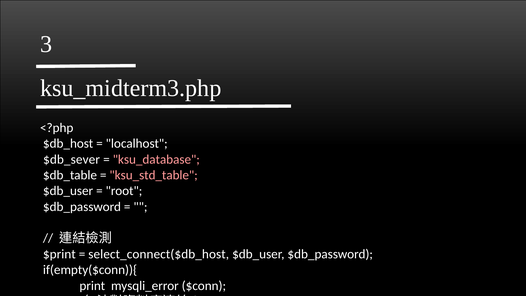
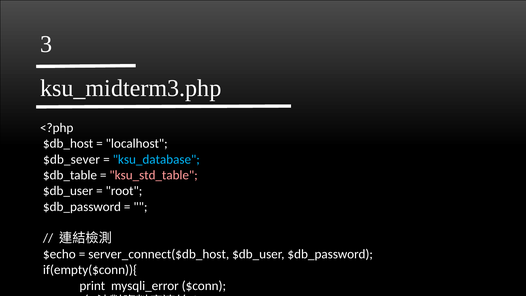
ksu_database colour: pink -> light blue
$print: $print -> $echo
select_connect($db_host: select_connect($db_host -> server_connect($db_host
